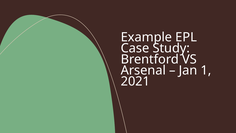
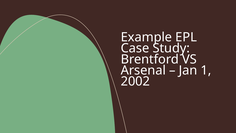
2021: 2021 -> 2002
